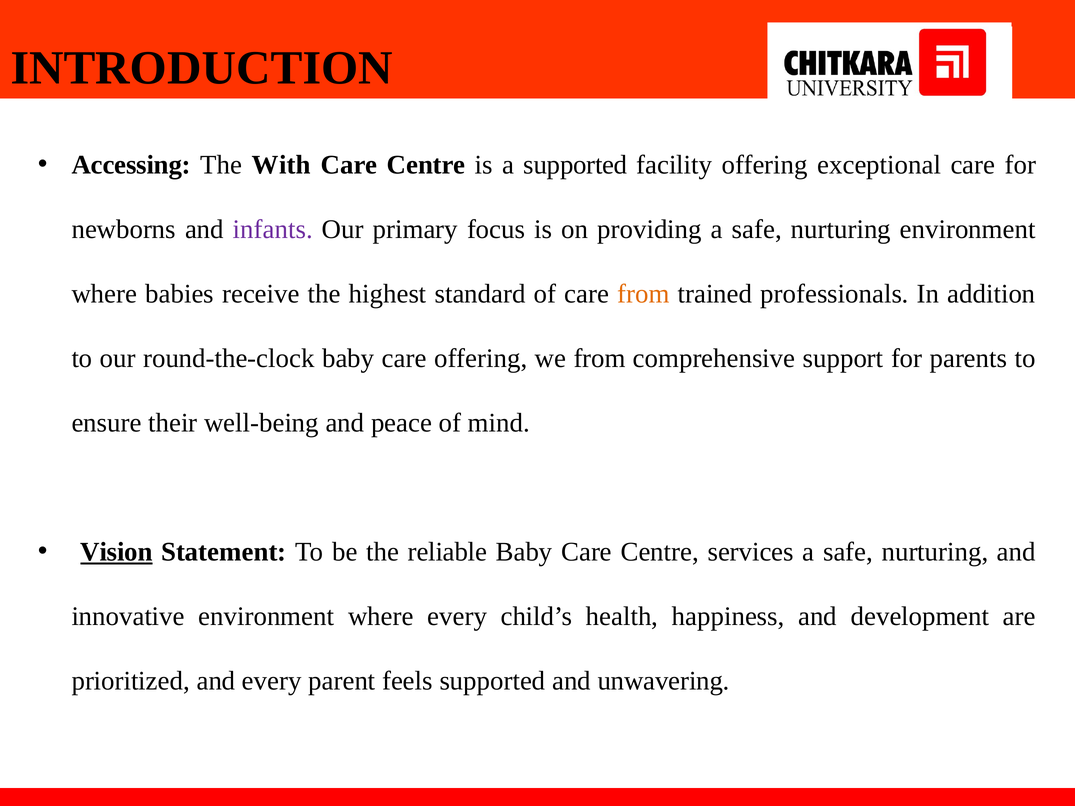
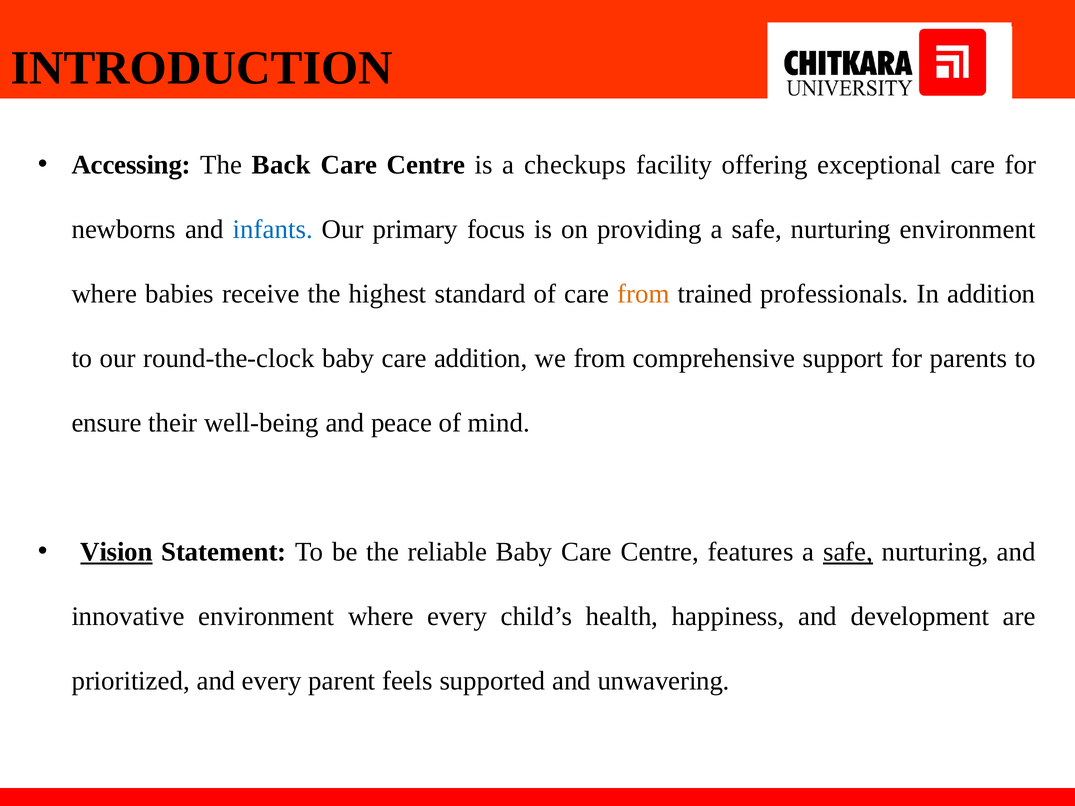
With: With -> Back
a supported: supported -> checkups
infants colour: purple -> blue
care offering: offering -> addition
services: services -> features
safe at (848, 552) underline: none -> present
